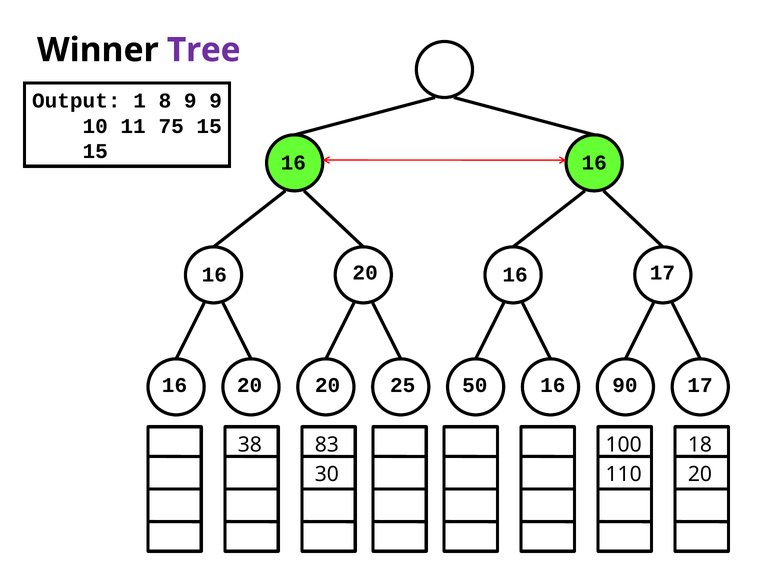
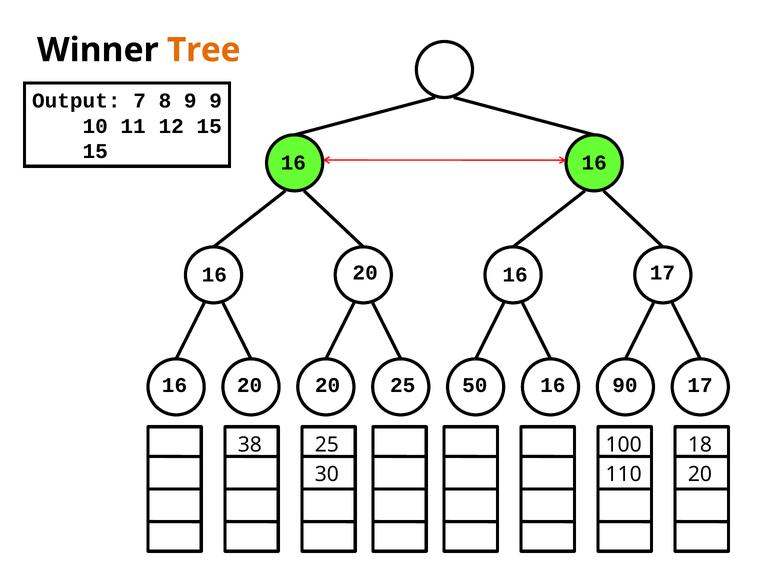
Tree colour: purple -> orange
1: 1 -> 7
75: 75 -> 12
38 83: 83 -> 25
